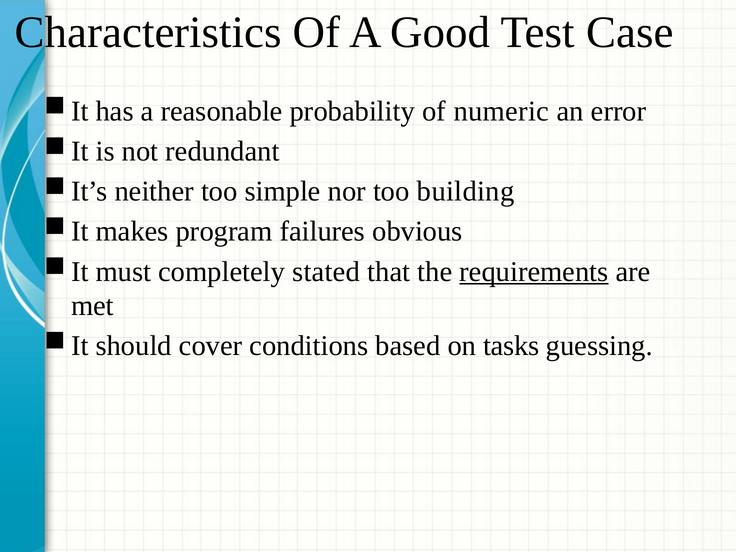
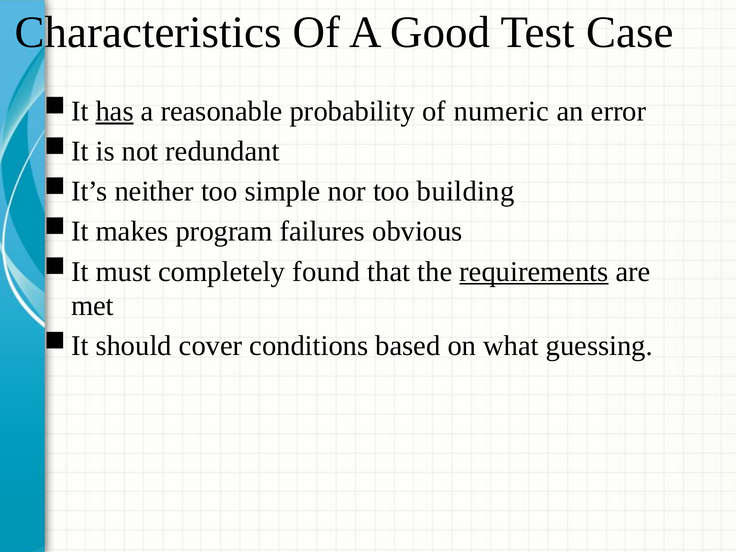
has underline: none -> present
stated: stated -> found
tasks: tasks -> what
